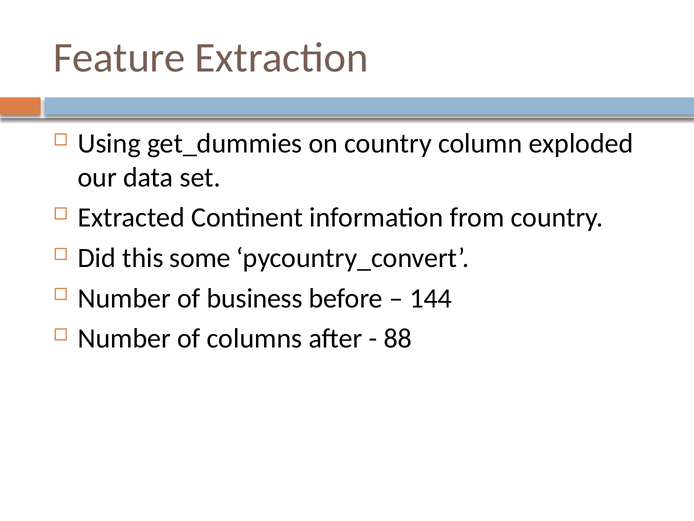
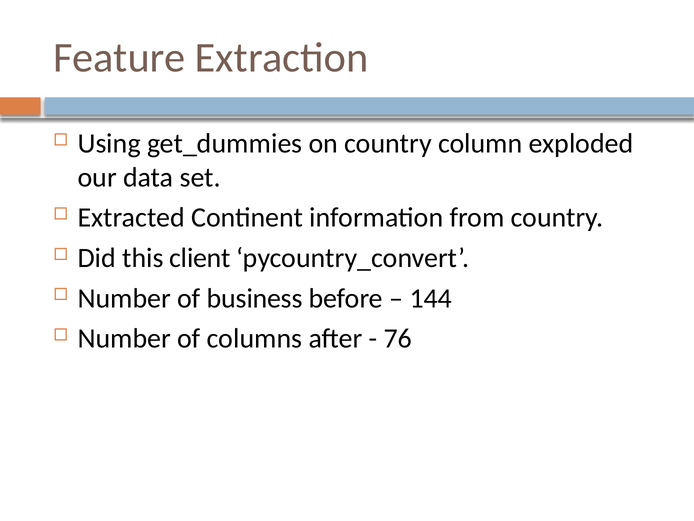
some: some -> client
88: 88 -> 76
